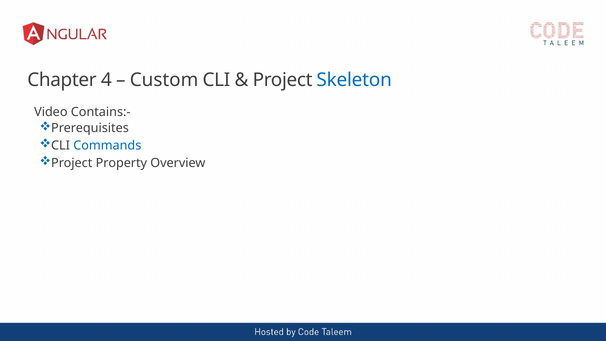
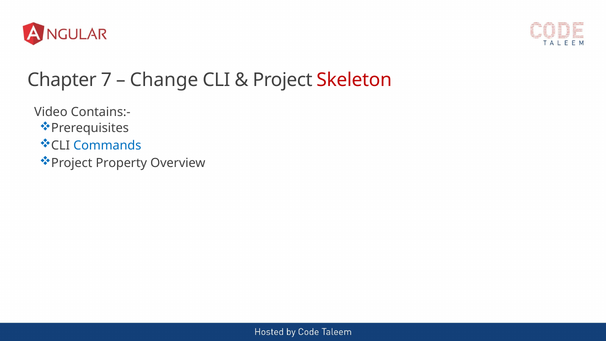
4: 4 -> 7
Custom: Custom -> Change
Skeleton colour: blue -> red
